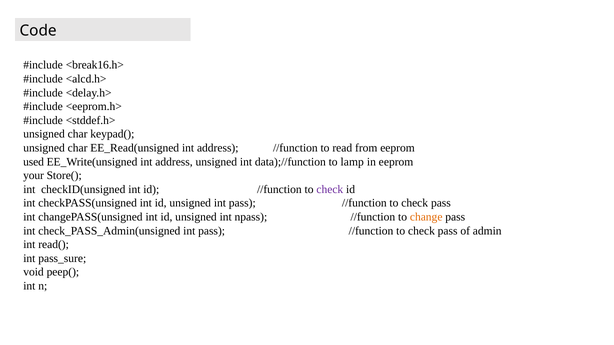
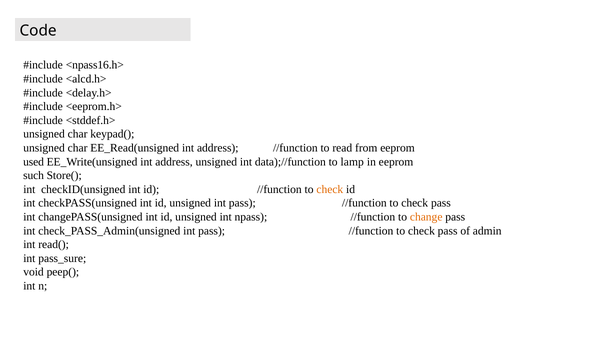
<break16.h>: <break16.h> -> <npass16.h>
your: your -> such
check at (330, 190) colour: purple -> orange
